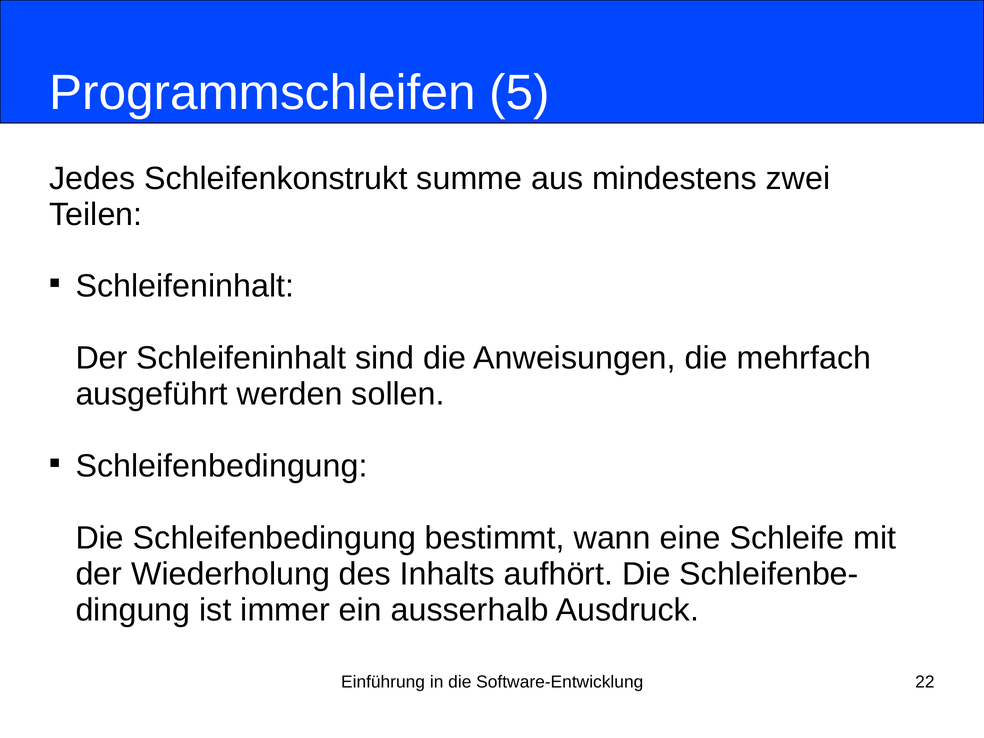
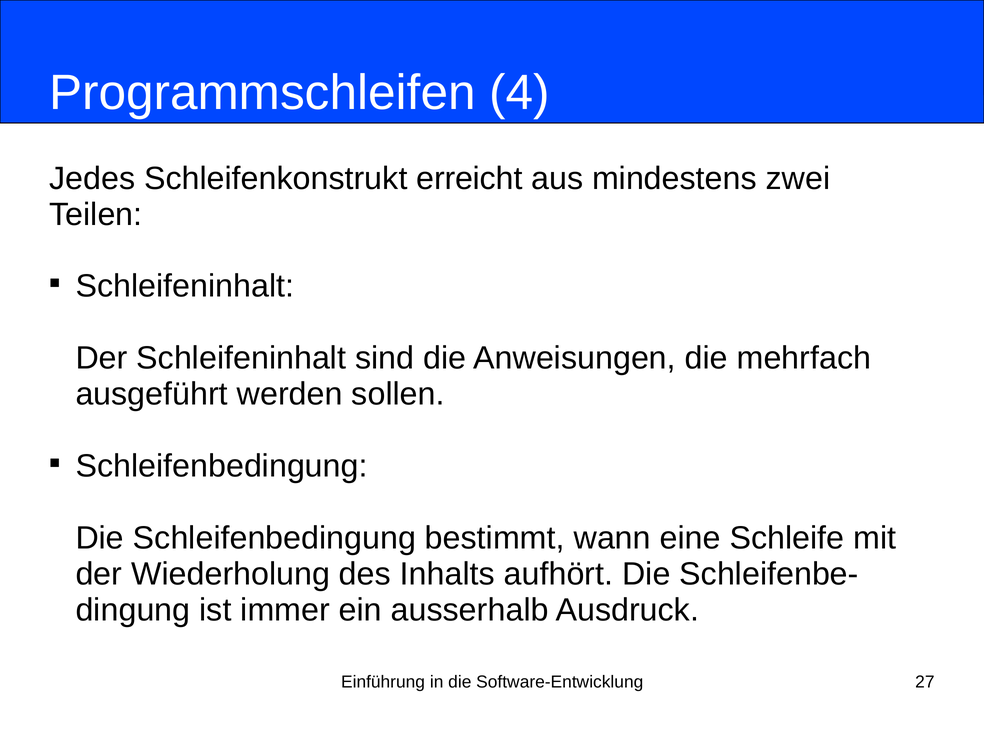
5: 5 -> 4
summe: summe -> erreicht
22: 22 -> 27
